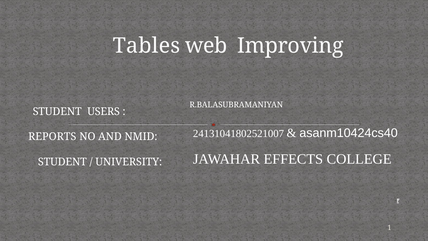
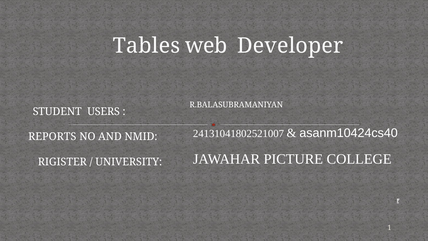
Improving: Improving -> Developer
EFFECTS: EFFECTS -> PICTURE
STUDENT at (62, 162): STUDENT -> RIGISTER
